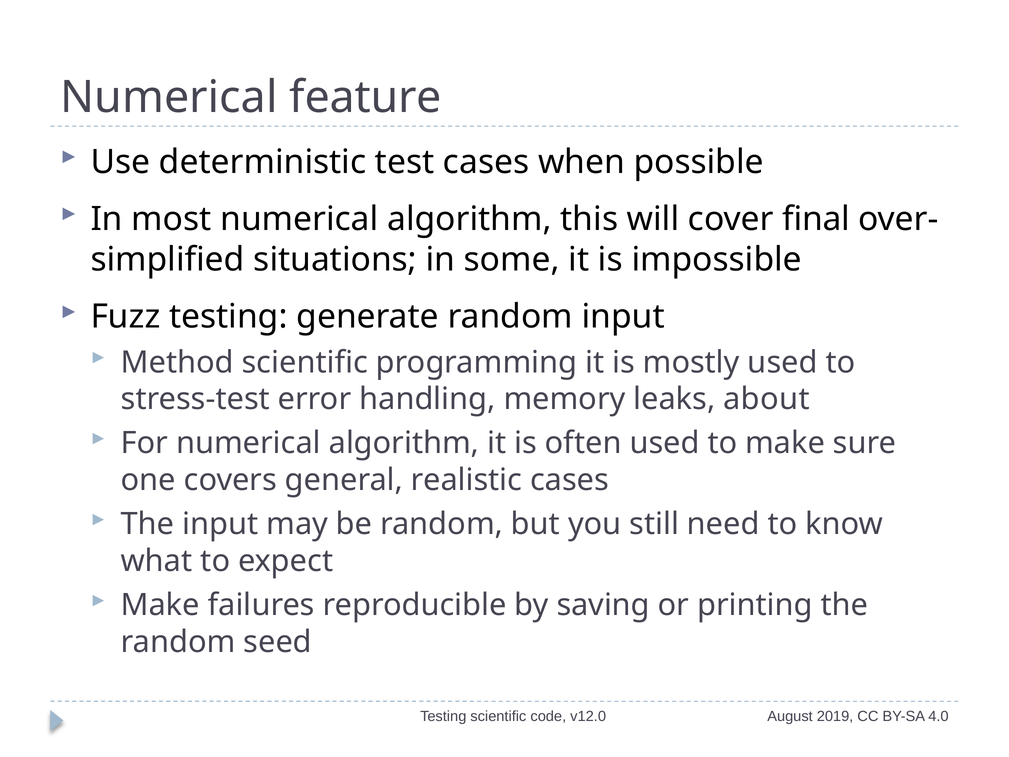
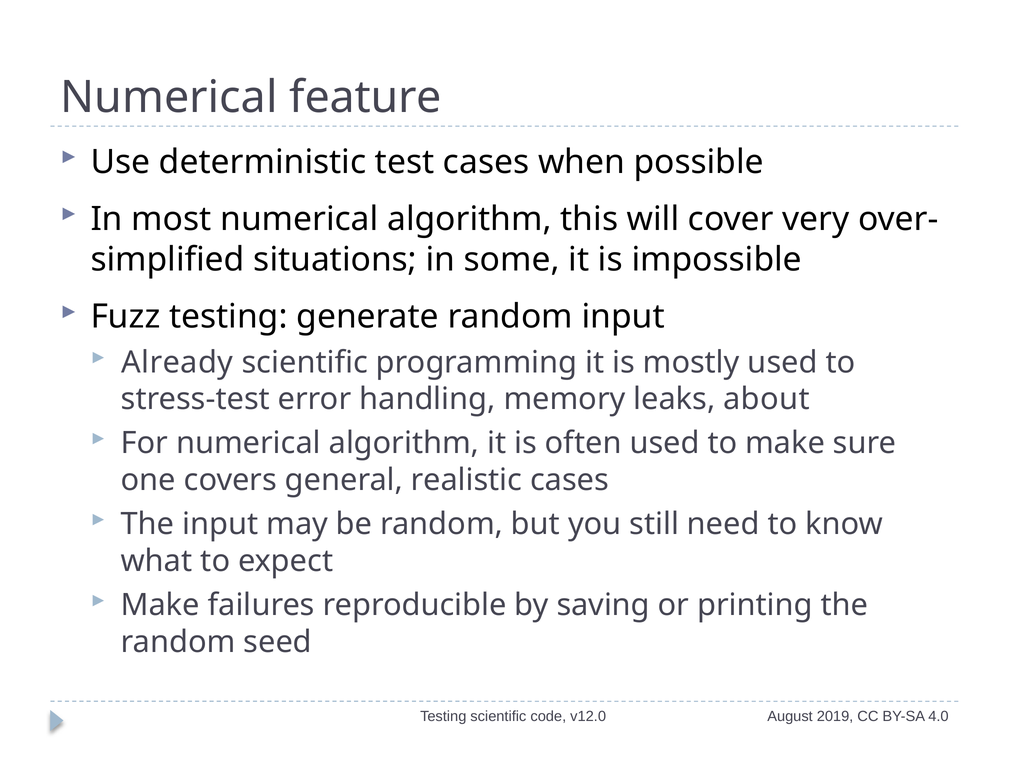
final: final -> very
Method: Method -> Already
